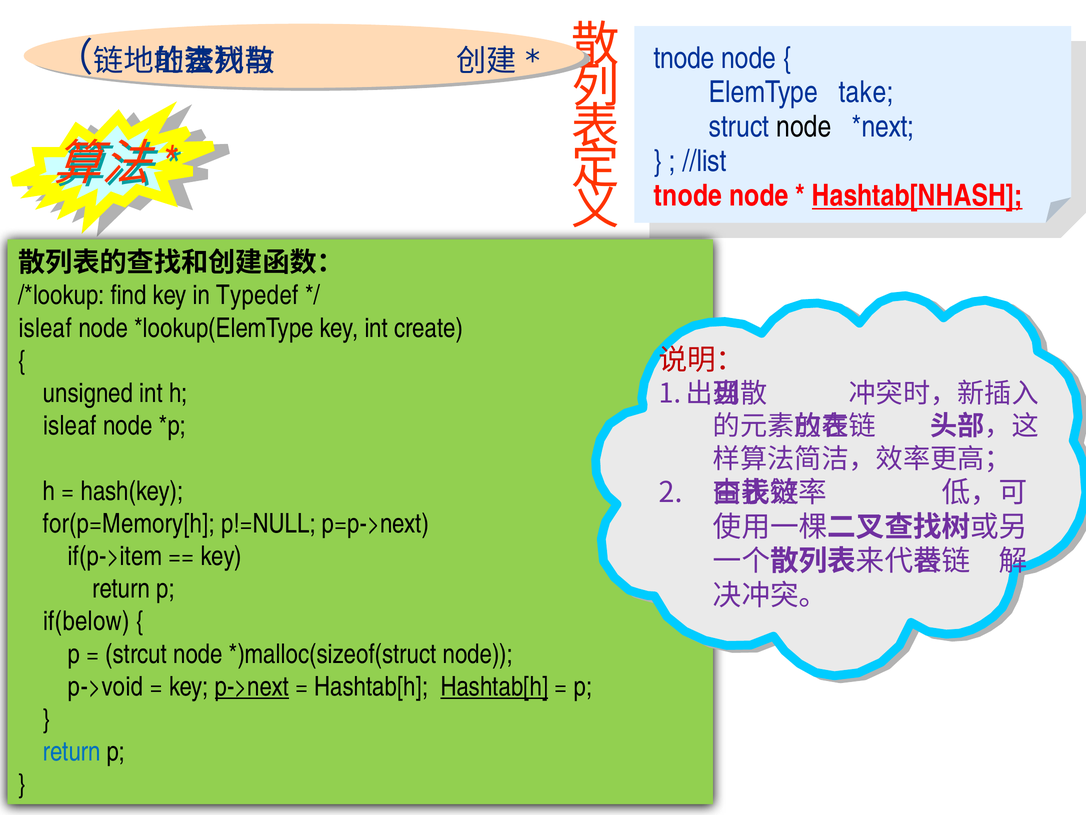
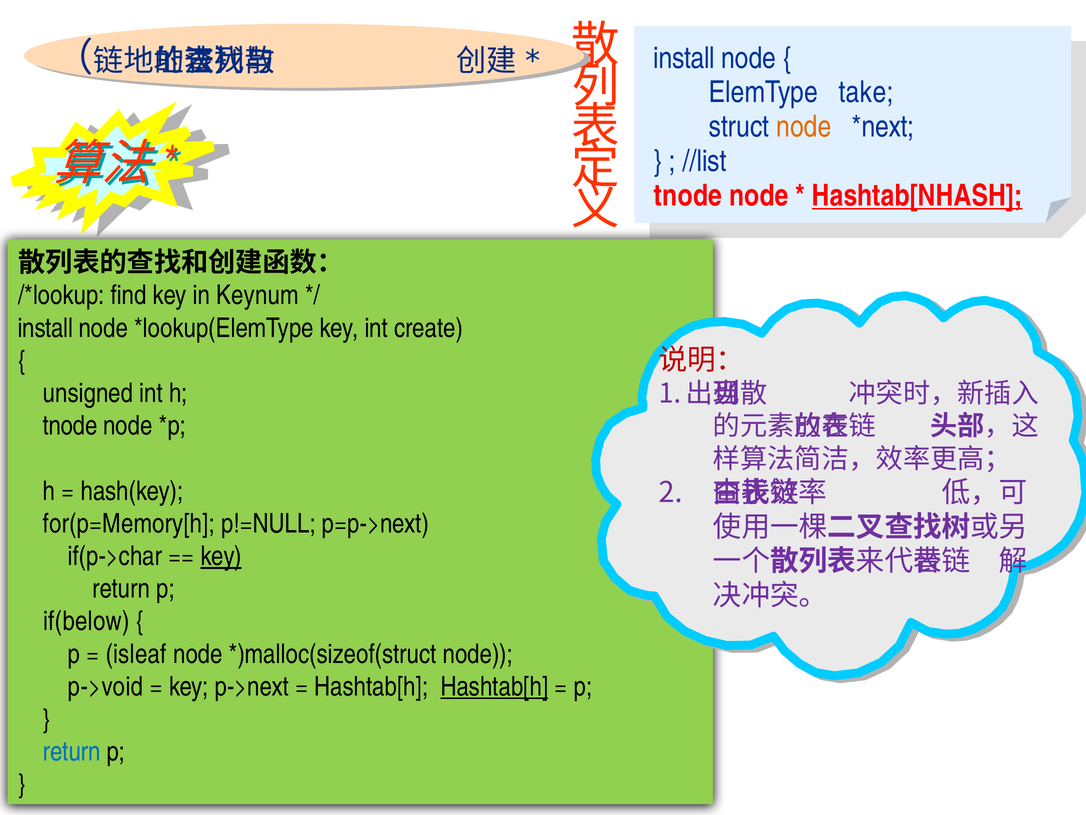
tnode at (684, 58): tnode -> install
node at (804, 127) colour: black -> orange
Typedef: Typedef -> Keynum
isleaf at (45, 328): isleaf -> install
isleaf at (70, 426): isleaf -> tnode
if(p->item: if(p->item -> if(p->char
key at (221, 556) underline: none -> present
strcut: strcut -> isleaf
p->next underline: present -> none
